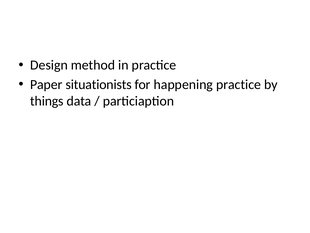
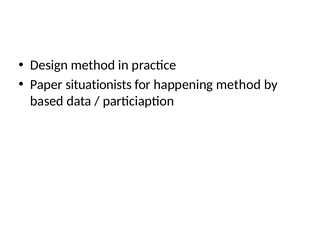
happening practice: practice -> method
things: things -> based
